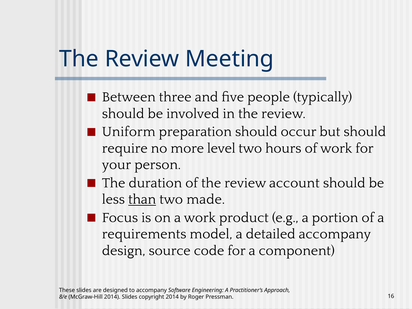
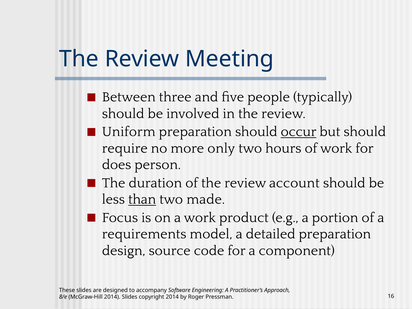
occur underline: none -> present
level: level -> only
your: your -> does
detailed accompany: accompany -> preparation
